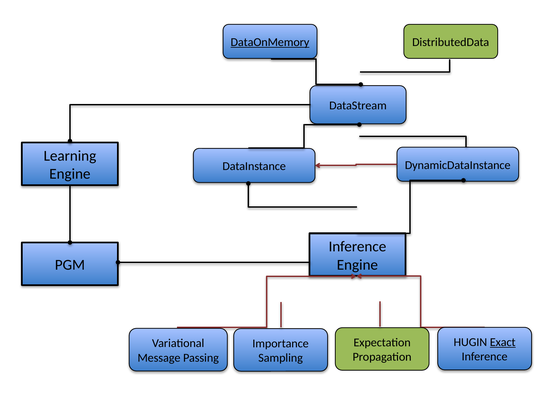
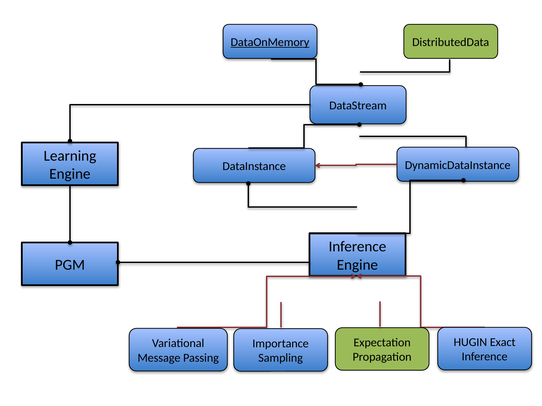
Exact underline: present -> none
